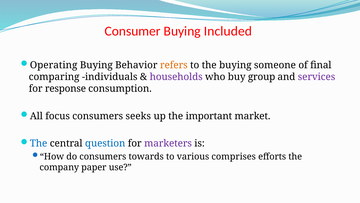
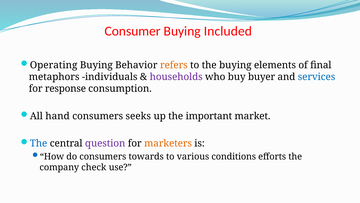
someone: someone -> elements
comparing: comparing -> metaphors
group: group -> buyer
services colour: purple -> blue
focus: focus -> hand
question colour: blue -> purple
marketers colour: purple -> orange
comprises: comprises -> conditions
paper: paper -> check
